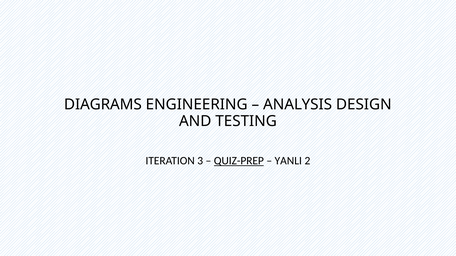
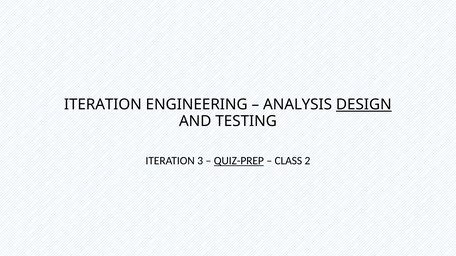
DIAGRAMS at (103, 105): DIAGRAMS -> ITERATION
DESIGN underline: none -> present
YANLI: YANLI -> CLASS
